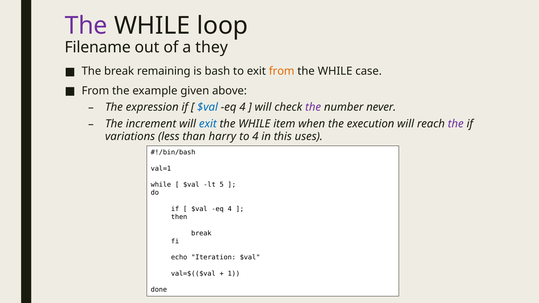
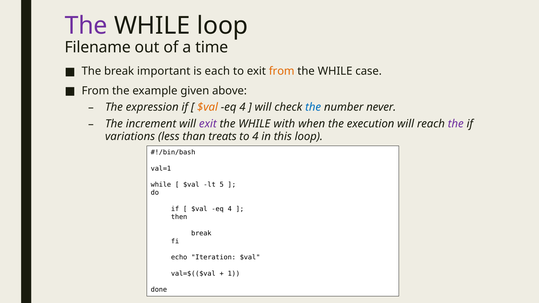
they: they -> time
remaining: remaining -> important
bash: bash -> each
$val at (208, 107) colour: blue -> orange
the at (313, 107) colour: purple -> blue
exit at (208, 124) colour: blue -> purple
item: item -> with
harry: harry -> treats
this uses: uses -> loop
